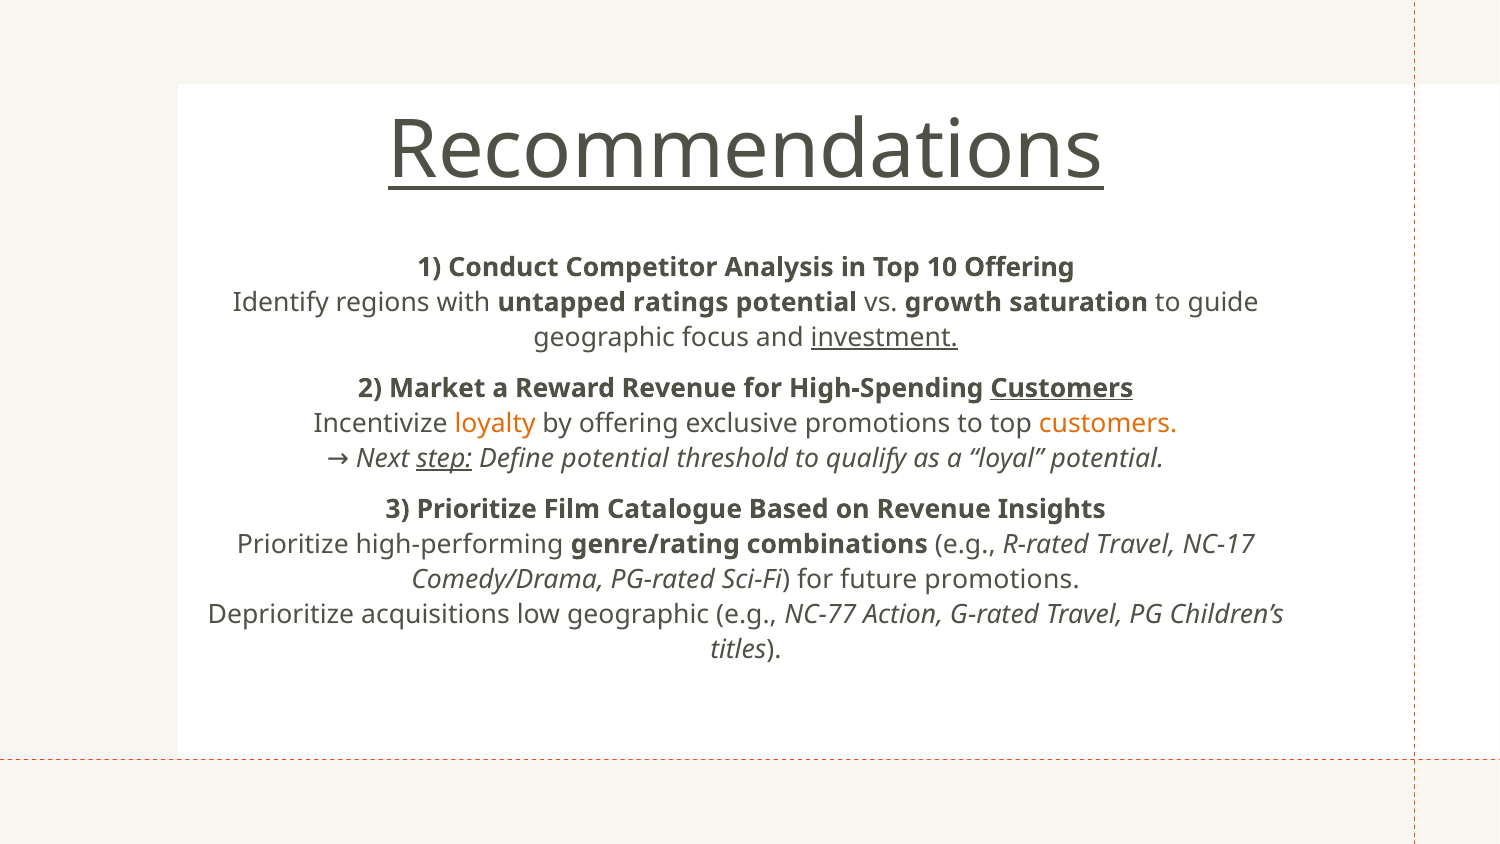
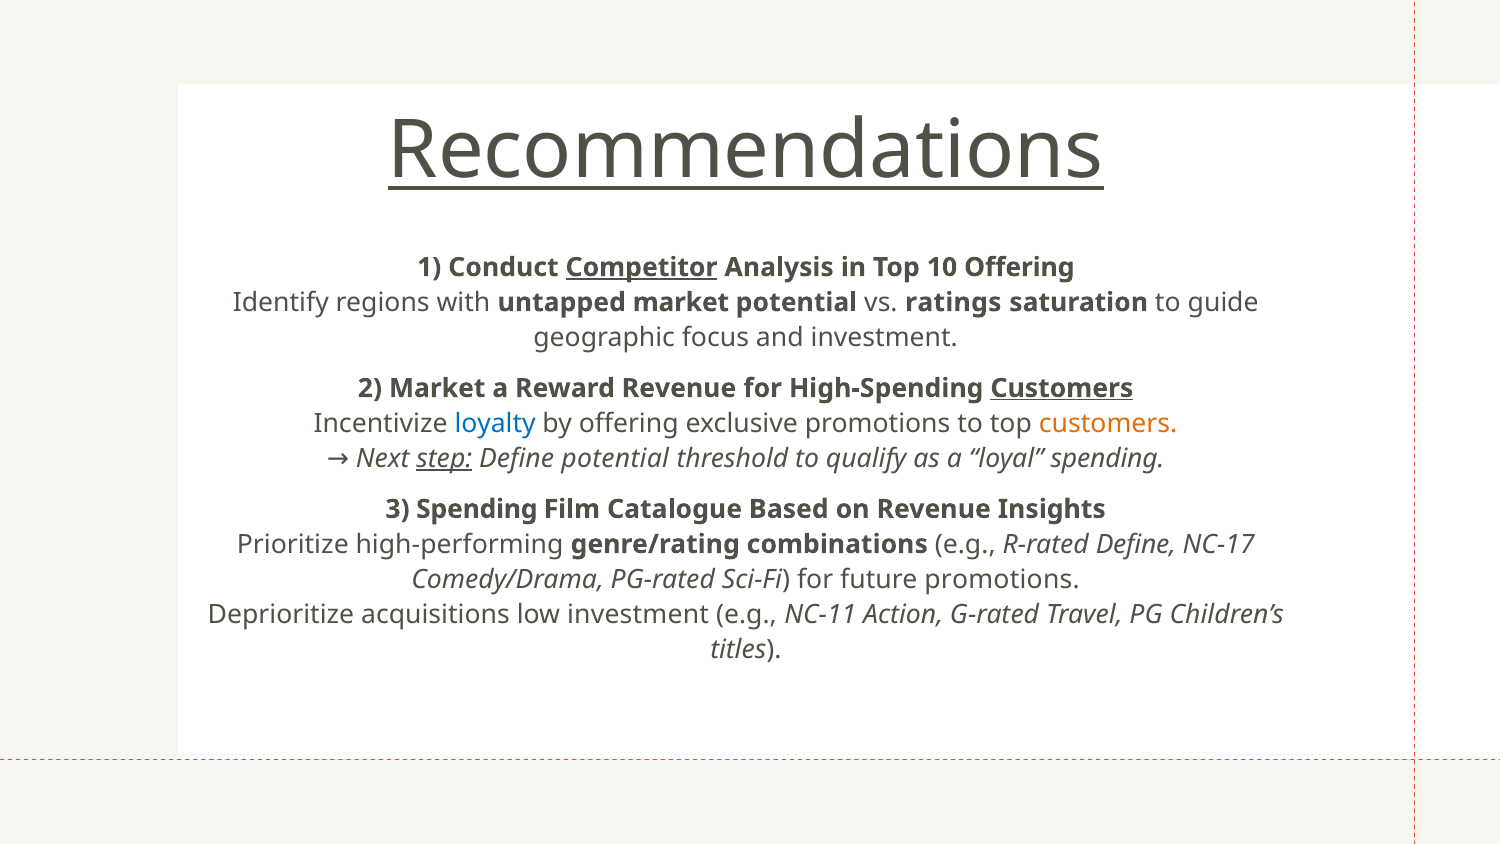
Competitor underline: none -> present
untapped ratings: ratings -> market
growth: growth -> ratings
investment at (884, 337) underline: present -> none
loyalty colour: orange -> blue
loyal potential: potential -> spending
3 Prioritize: Prioritize -> Spending
R-rated Travel: Travel -> Define
low geographic: geographic -> investment
NC-77: NC-77 -> NC-11
